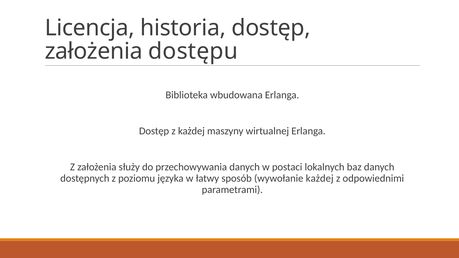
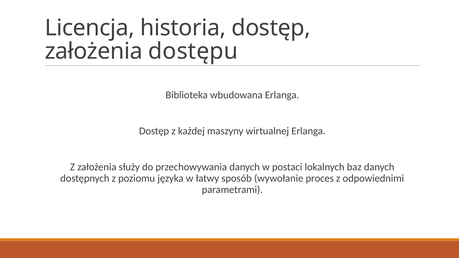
wywołanie każdej: każdej -> proces
